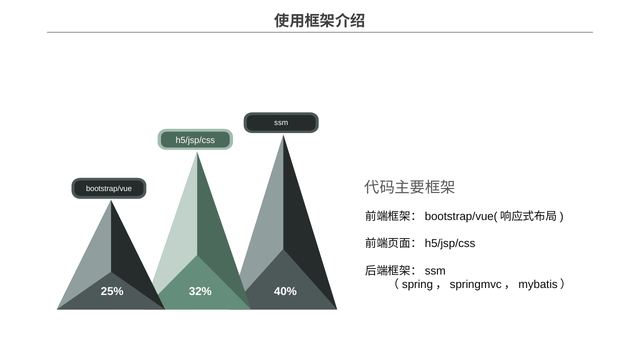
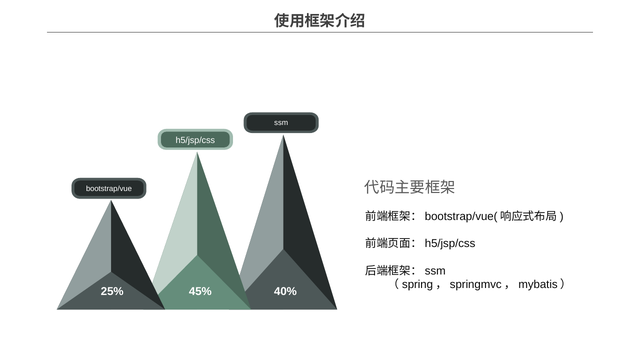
32%: 32% -> 45%
